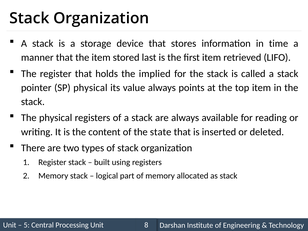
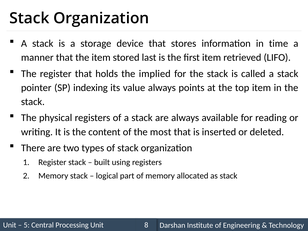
SP physical: physical -> indexing
state: state -> most
